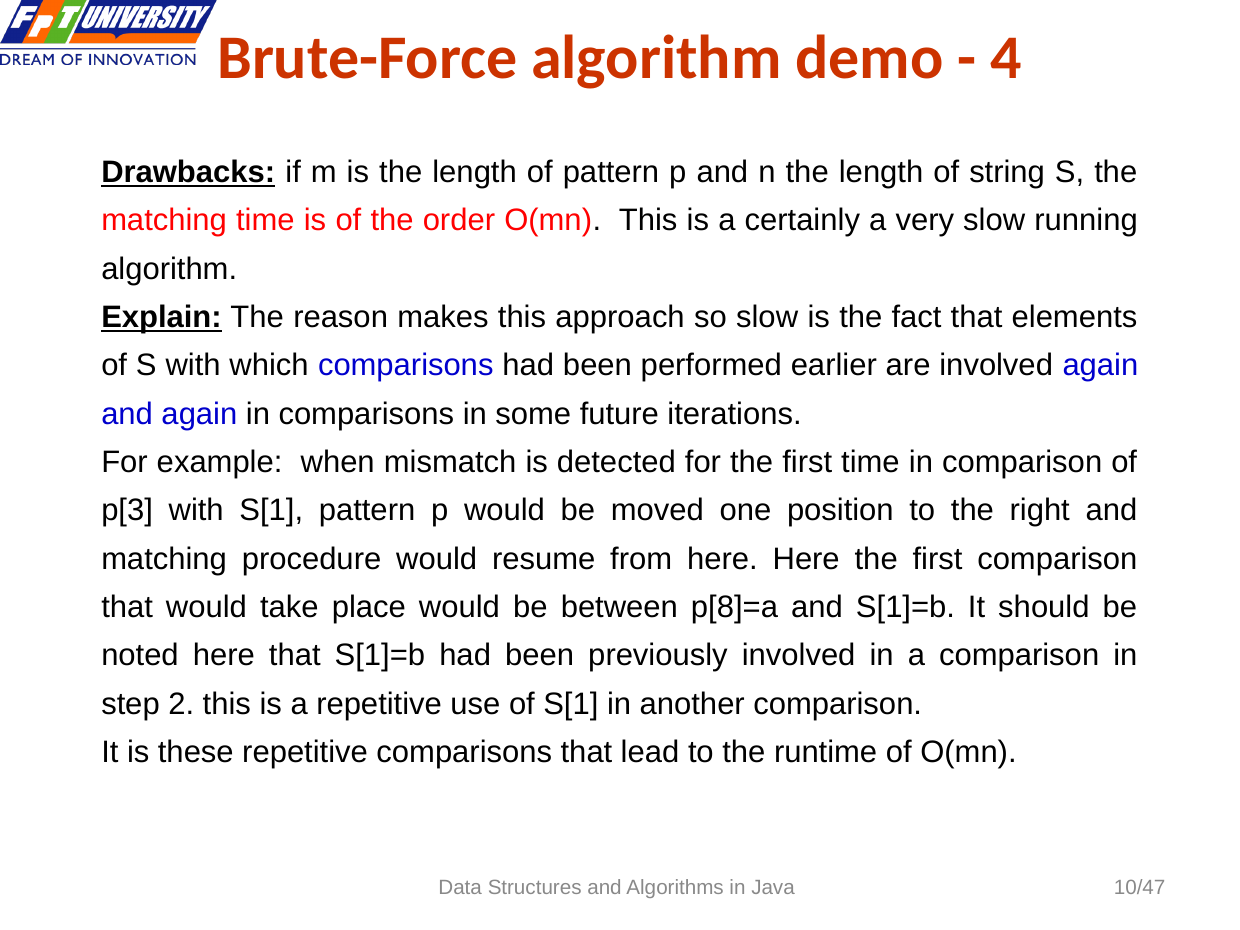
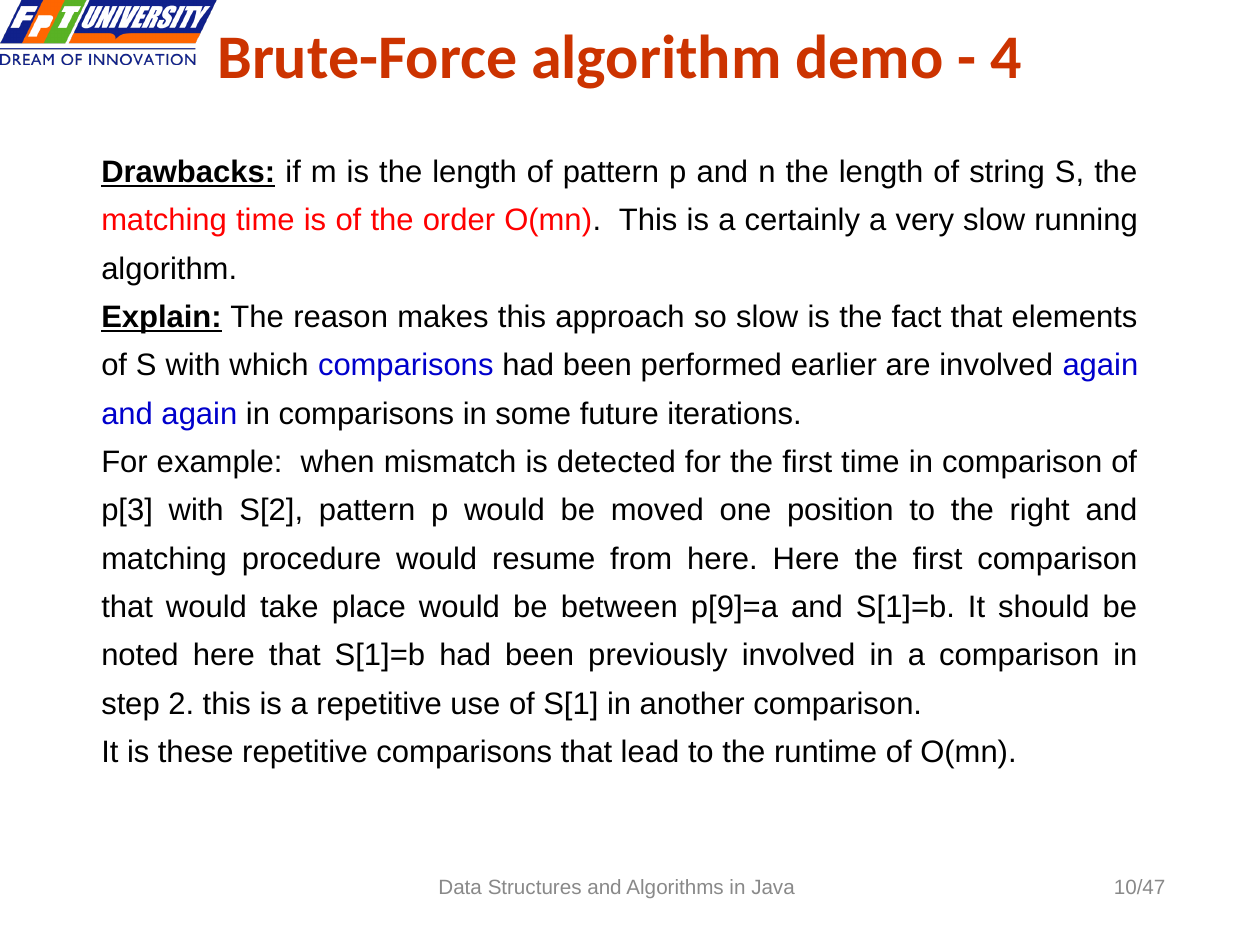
with S[1: S[1 -> S[2
p[8]=a: p[8]=a -> p[9]=a
